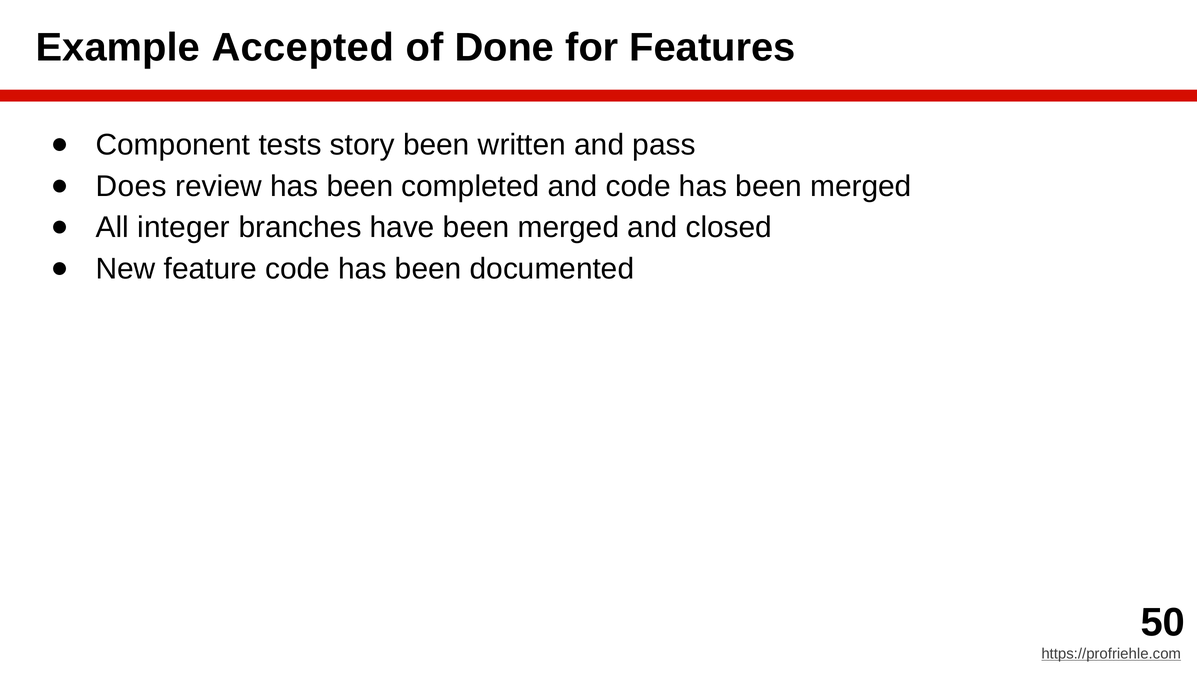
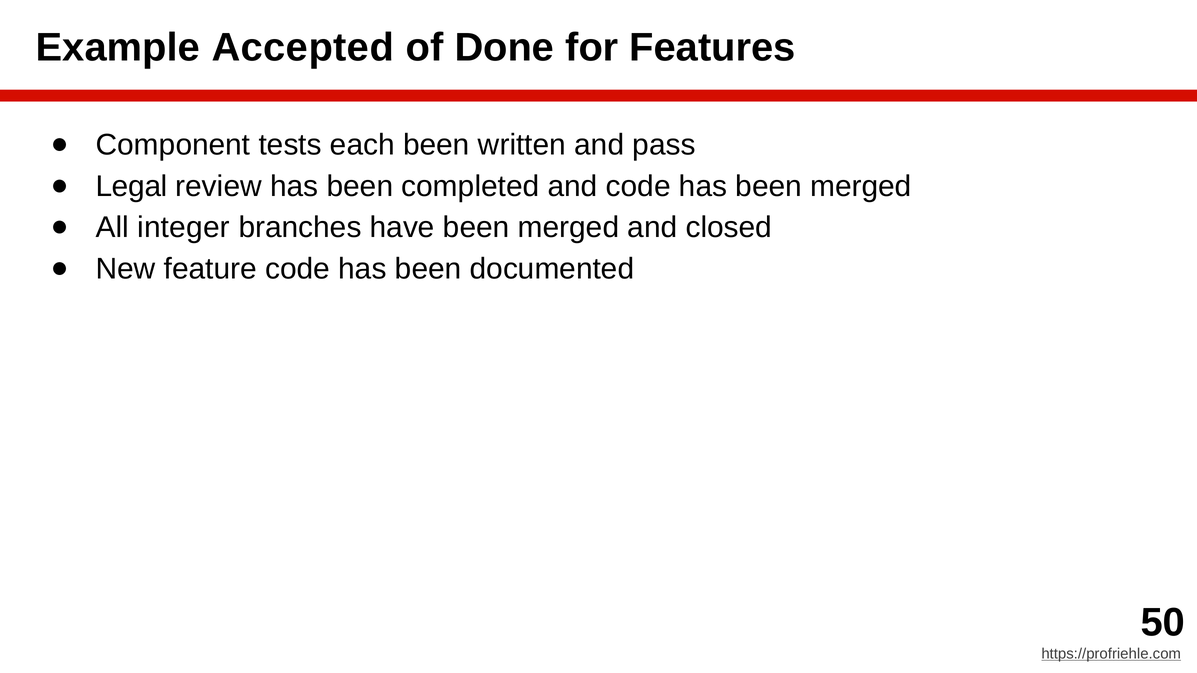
story: story -> each
Does: Does -> Legal
